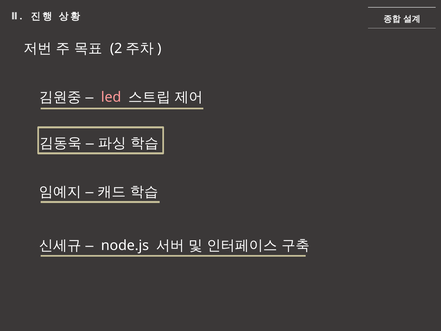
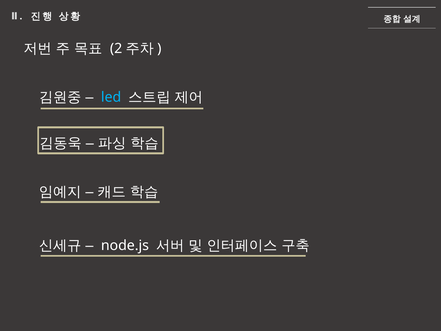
led colour: pink -> light blue
